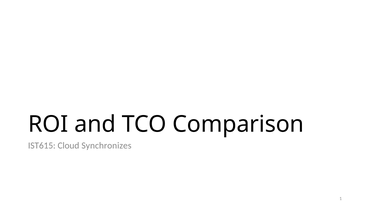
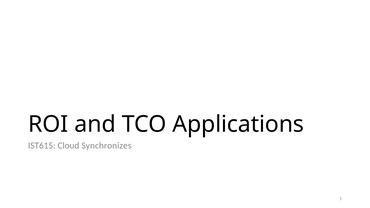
Comparison: Comparison -> Applications
